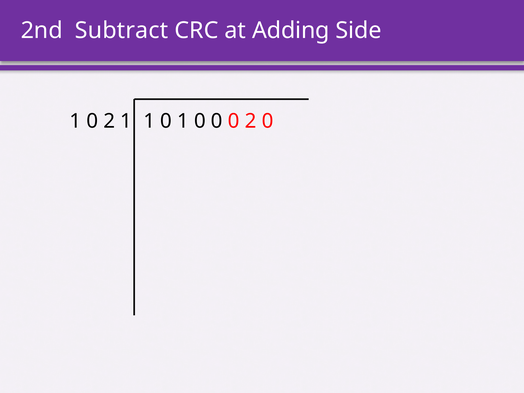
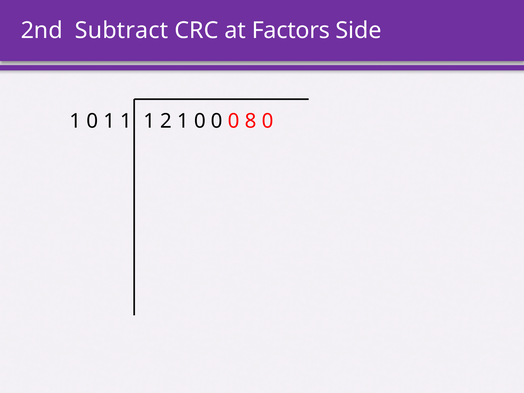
Adding: Adding -> Factors
1 0 2: 2 -> 1
0 at (166, 121): 0 -> 2
0 0 2: 2 -> 8
